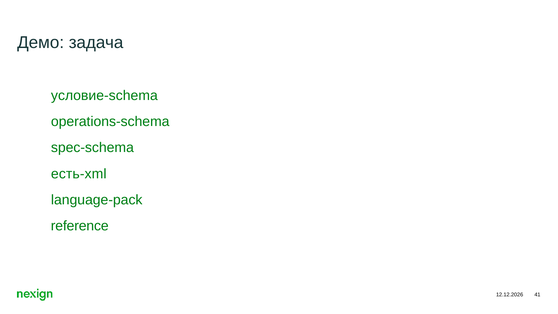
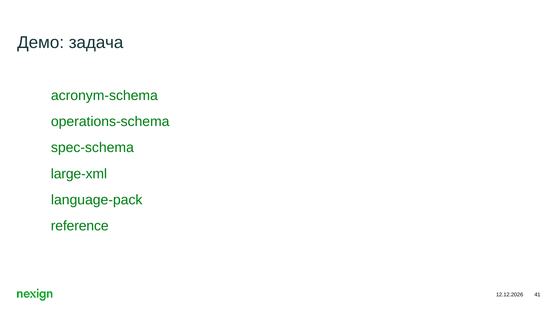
условие-schema: условие-schema -> acronym-schema
есть-xml: есть-xml -> large-xml
